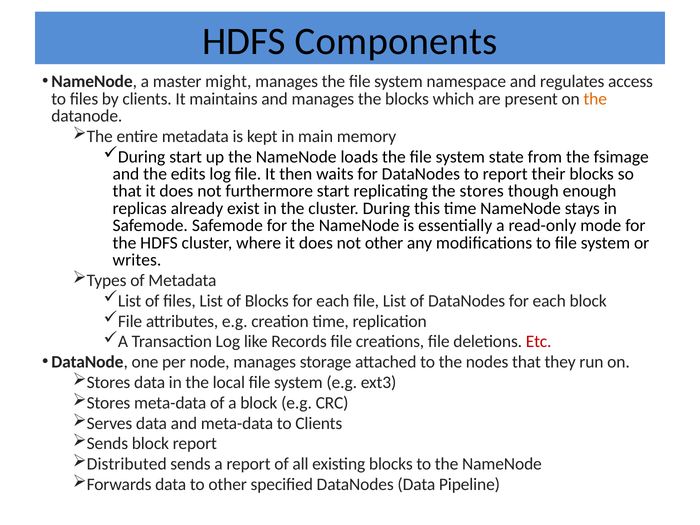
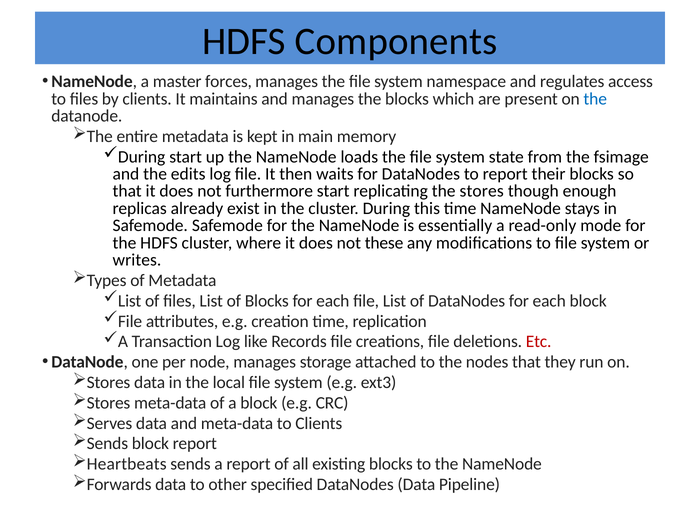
might: might -> forces
the at (595, 99) colour: orange -> blue
not other: other -> these
Distributed: Distributed -> Heartbeats
